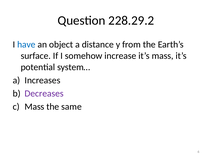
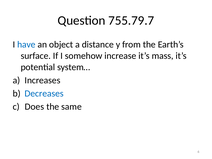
228.29.2: 228.29.2 -> 755.79.7
Decreases colour: purple -> blue
Mass at (34, 107): Mass -> Does
